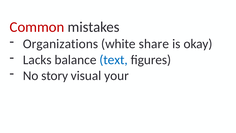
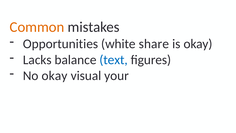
Common colour: red -> orange
Organizations: Organizations -> Opportunities
No story: story -> okay
